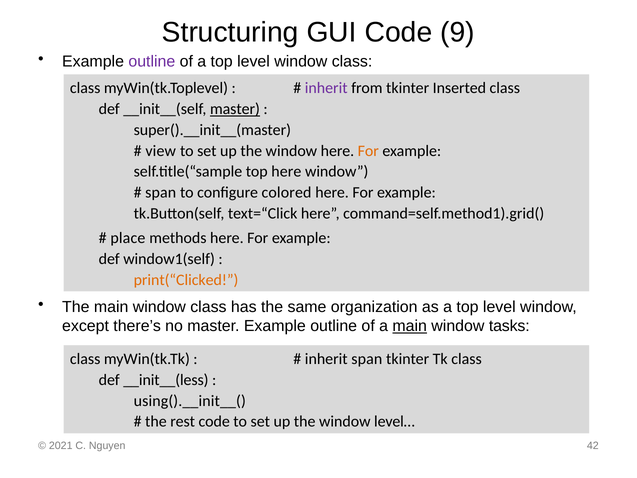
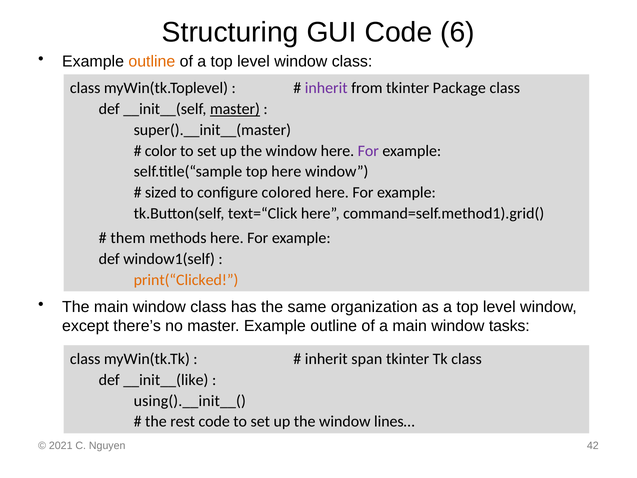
9: 9 -> 6
outline at (152, 62) colour: purple -> orange
Inserted: Inserted -> Package
view: view -> color
For at (368, 151) colour: orange -> purple
span at (161, 193): span -> sized
place: place -> them
main at (410, 326) underline: present -> none
__init__(less: __init__(less -> __init__(like
level…: level… -> lines…
